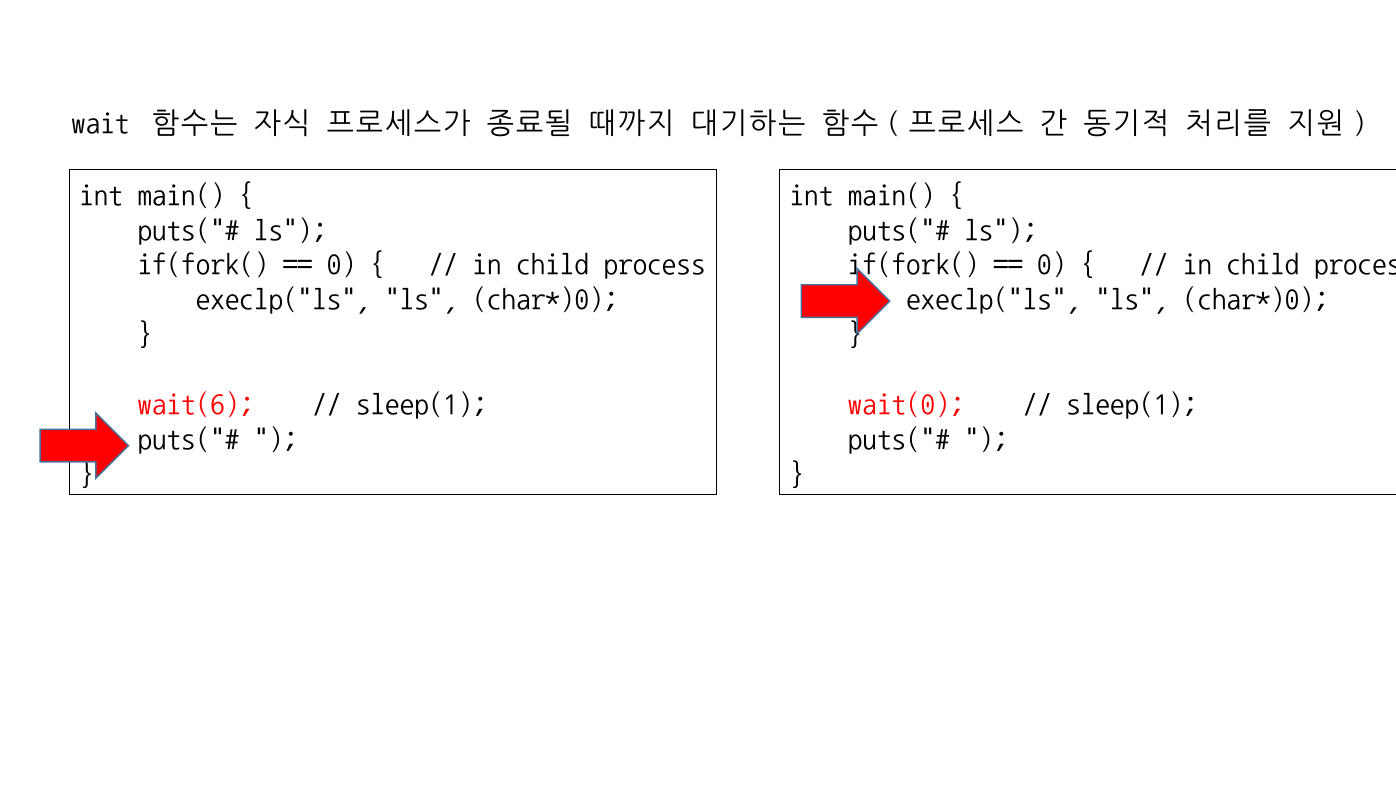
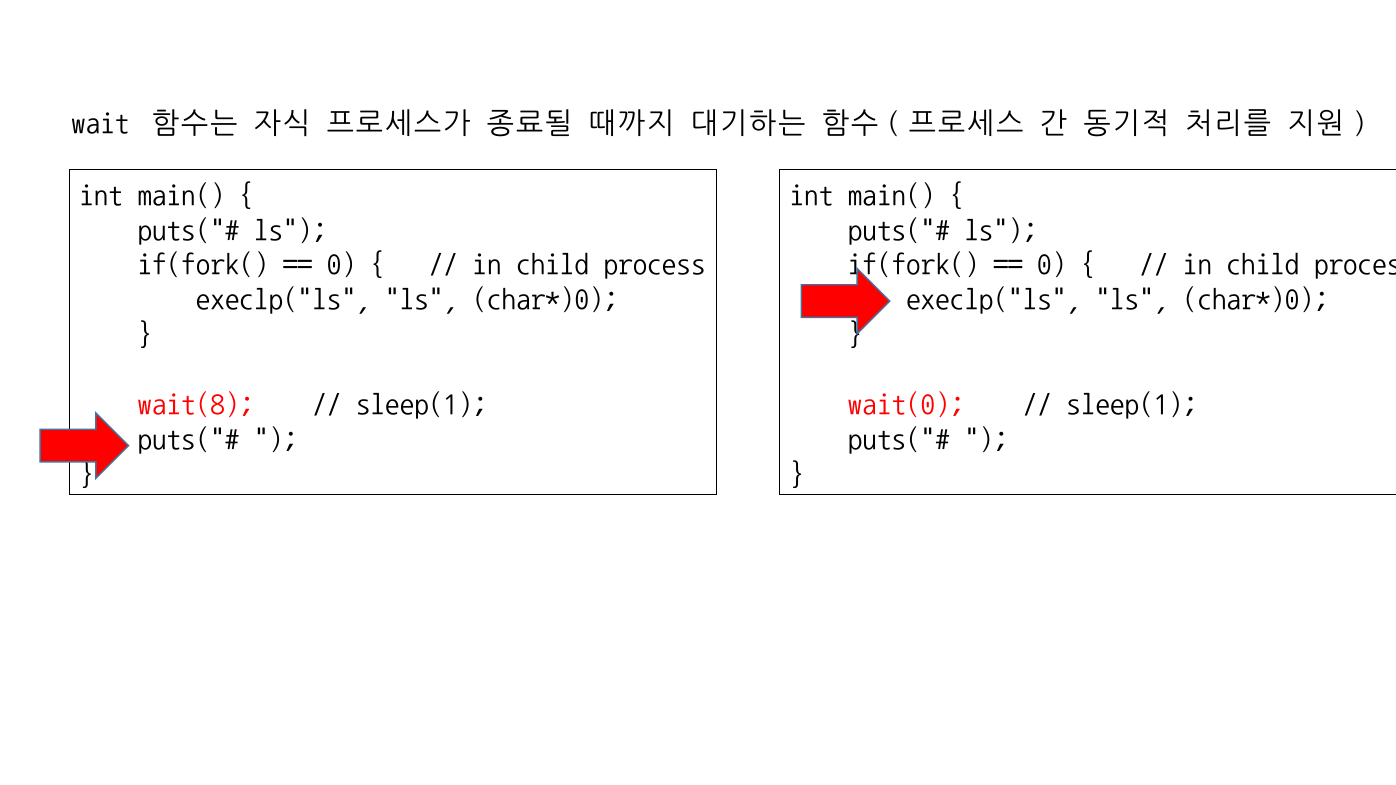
wait(6: wait(6 -> wait(8
